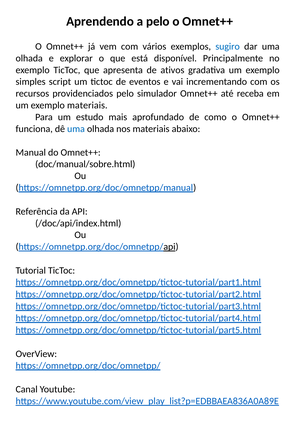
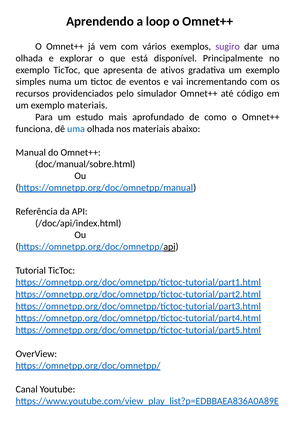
a pelo: pelo -> loop
sugiro colour: blue -> purple
script: script -> numa
receba: receba -> código
